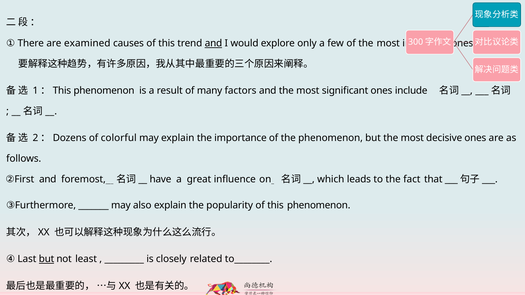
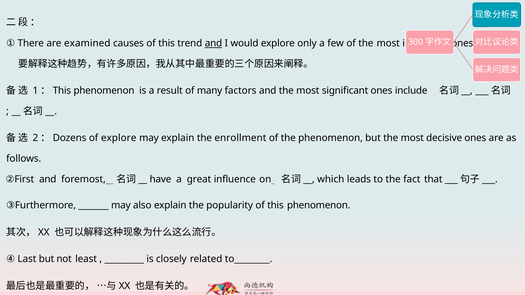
of colorful: colorful -> explore
importance: importance -> enrollment
but at (47, 259) underline: present -> none
